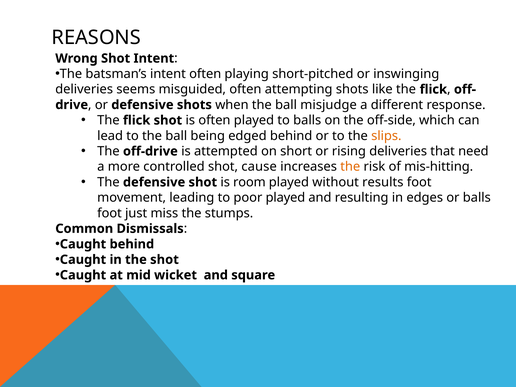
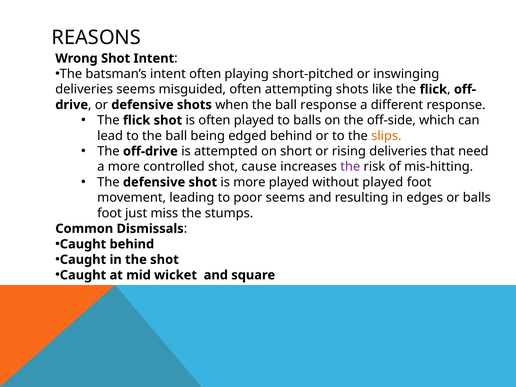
ball misjudge: misjudge -> response
the at (350, 167) colour: orange -> purple
is room: room -> more
without results: results -> played
poor played: played -> seems
